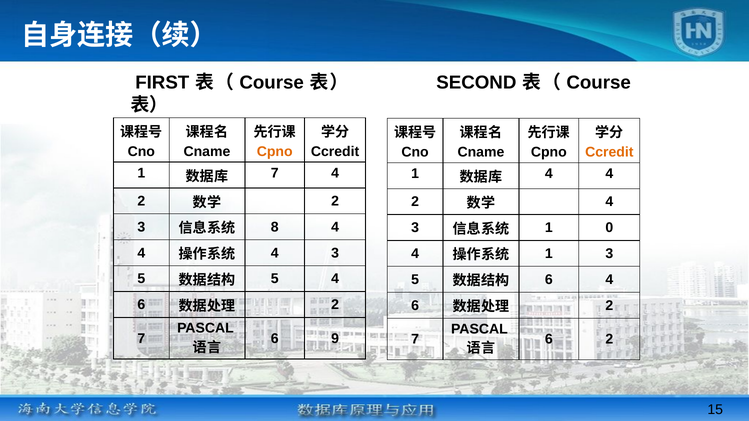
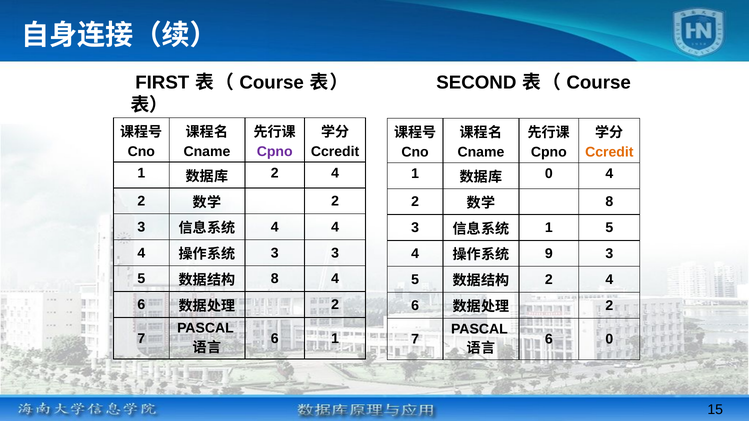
Cpno at (275, 152) colour: orange -> purple
7 at (275, 173): 7 -> 2
4 at (549, 174): 4 -> 0
4 at (609, 202): 4 -> 8
8 at (275, 227): 8 -> 4
1 0: 0 -> 5
4 at (275, 253): 4 -> 3
1 at (549, 254): 1 -> 9
5 at (275, 279): 5 -> 8
6 at (549, 280): 6 -> 2
6 9: 9 -> 1
6 2: 2 -> 0
